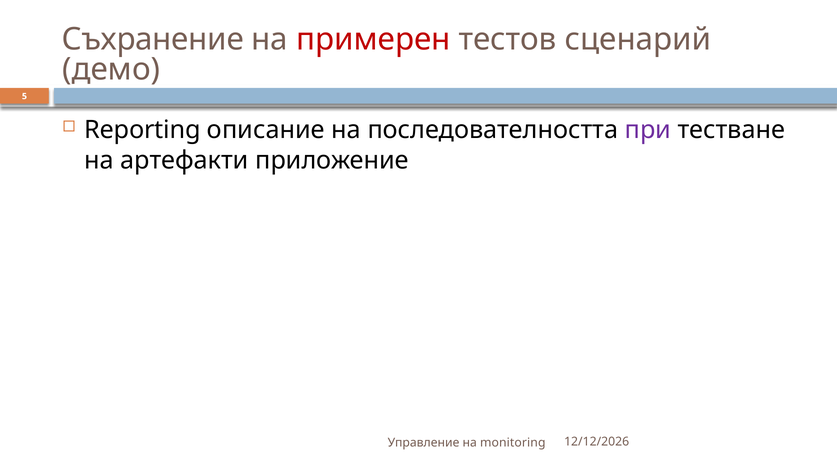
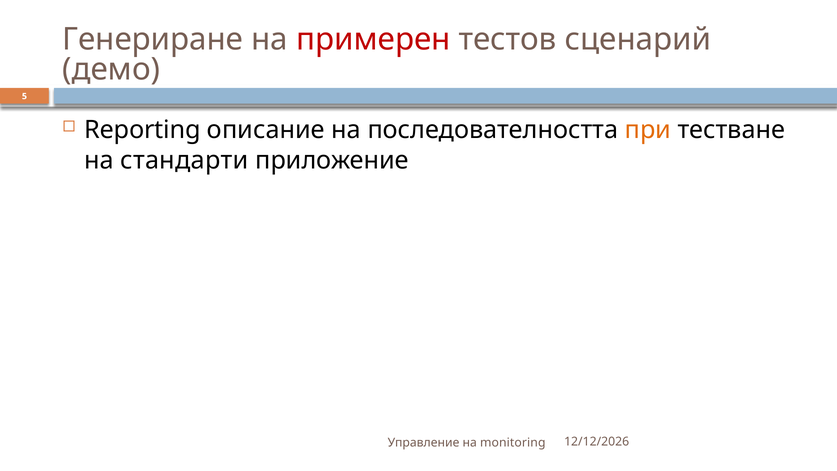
Съхранение: Съхранение -> Генериране
при colour: purple -> orange
артефакти: артефакти -> стандарти
